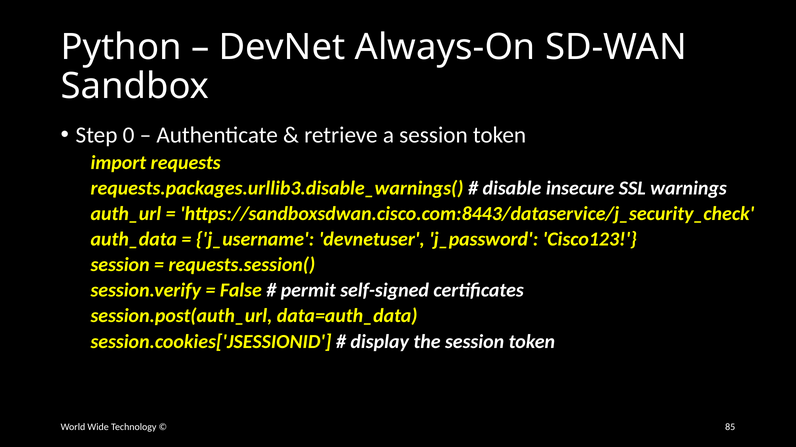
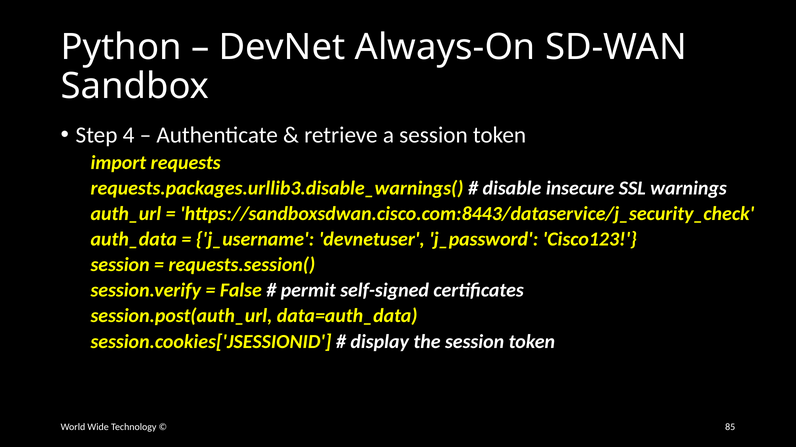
0: 0 -> 4
